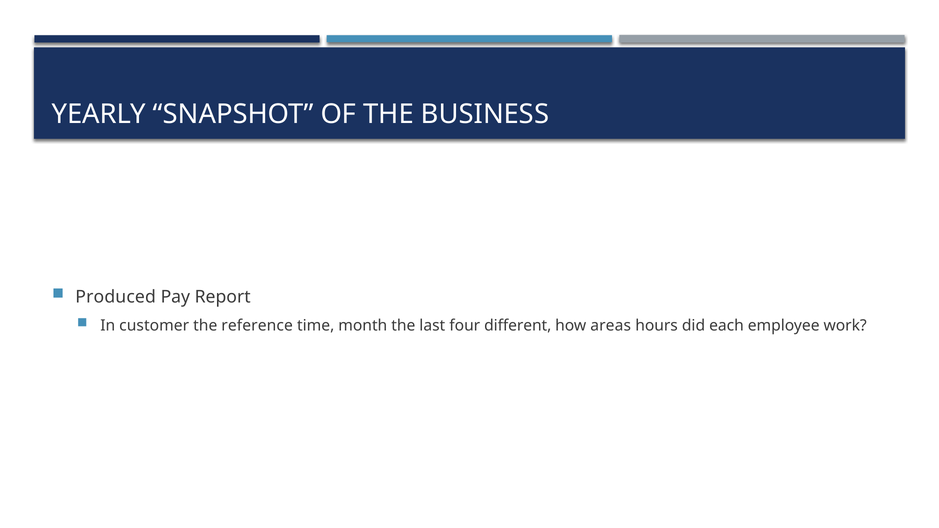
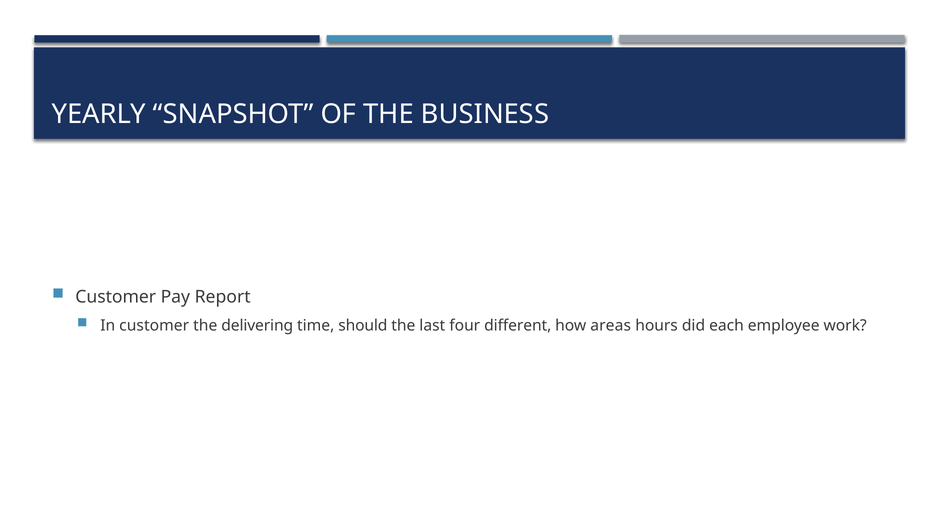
Produced at (116, 297): Produced -> Customer
reference: reference -> delivering
month: month -> should
